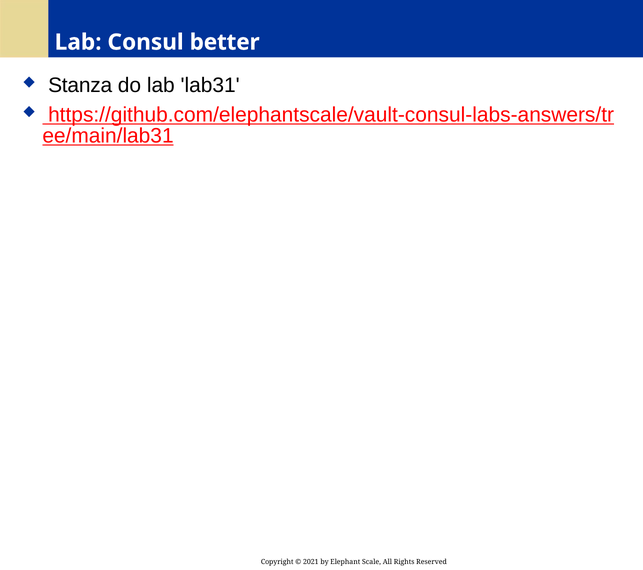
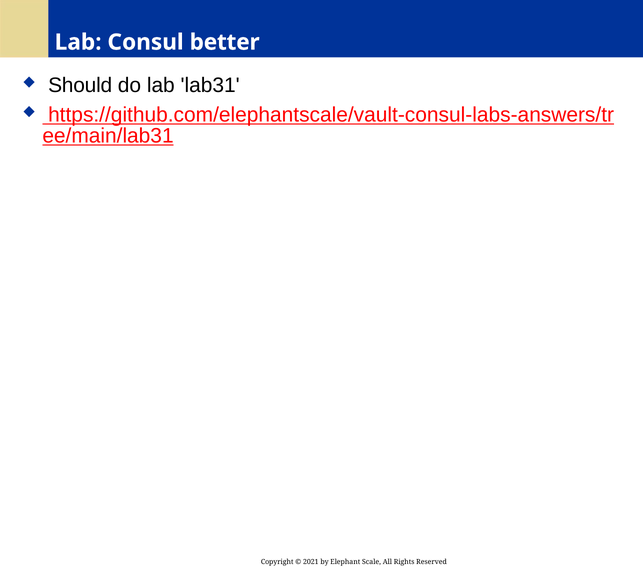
Stanza: Stanza -> Should
